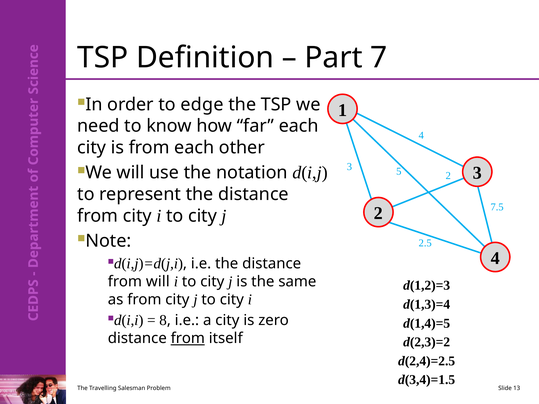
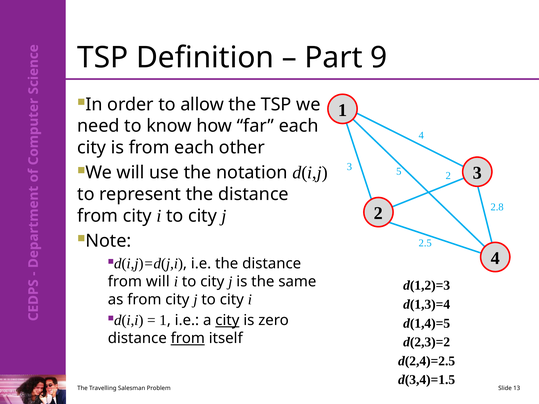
7: 7 -> 9
edge: edge -> allow
7.5: 7.5 -> 2.8
8 at (163, 321): 8 -> 1
city at (227, 321) underline: none -> present
